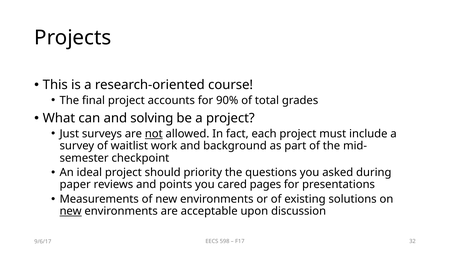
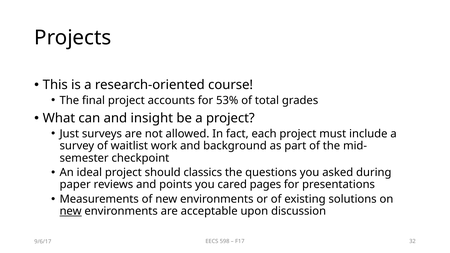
90%: 90% -> 53%
solving: solving -> insight
not underline: present -> none
priority: priority -> classics
